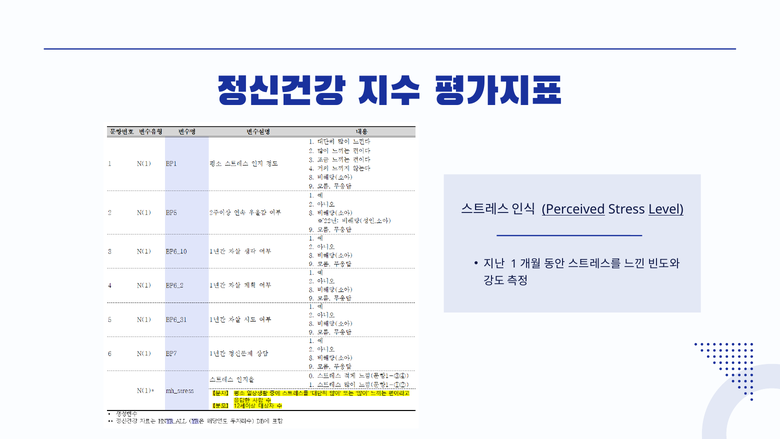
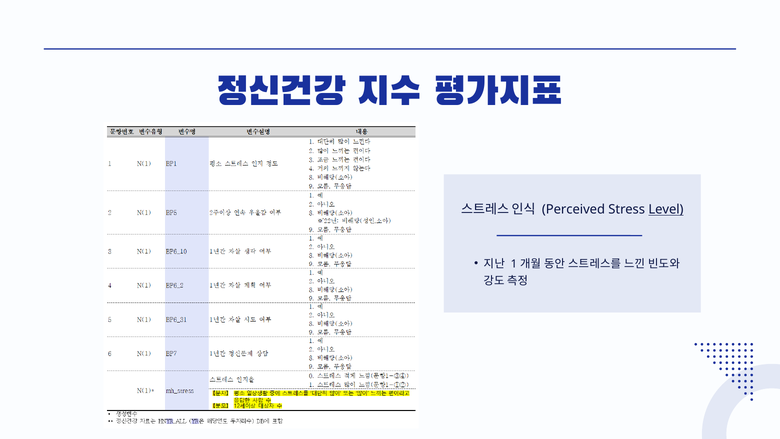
Perceived underline: present -> none
